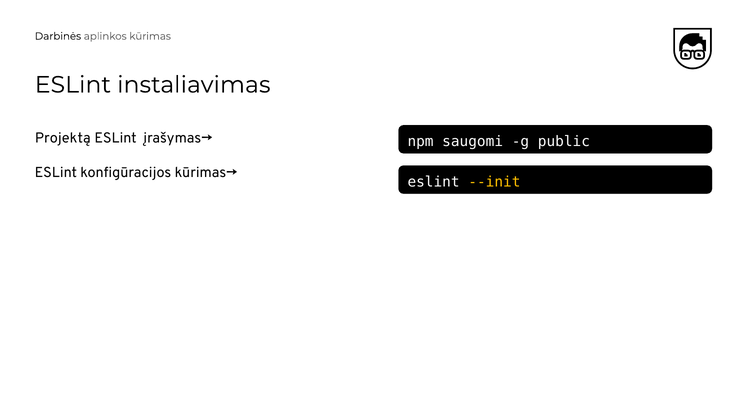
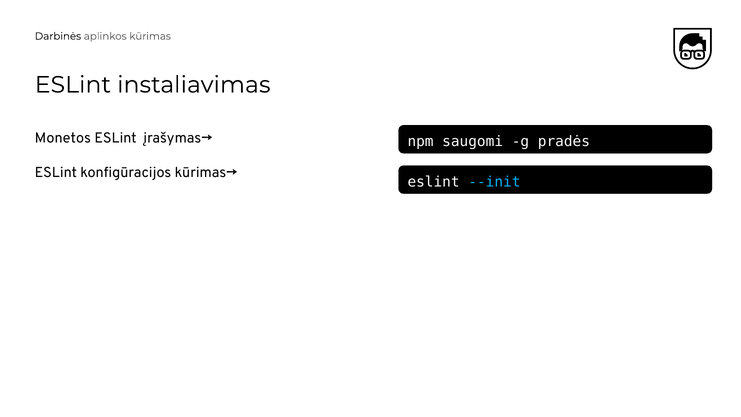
Projektą: Projektą -> Monetos
public: public -> pradės
--init colour: yellow -> light blue
